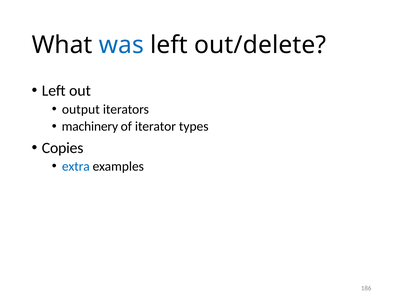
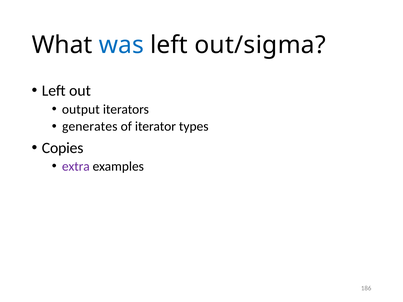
out/delete: out/delete -> out/sigma
machinery: machinery -> generates
extra colour: blue -> purple
